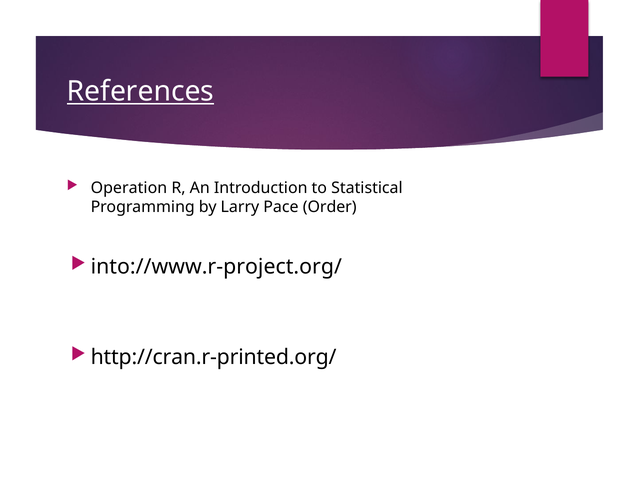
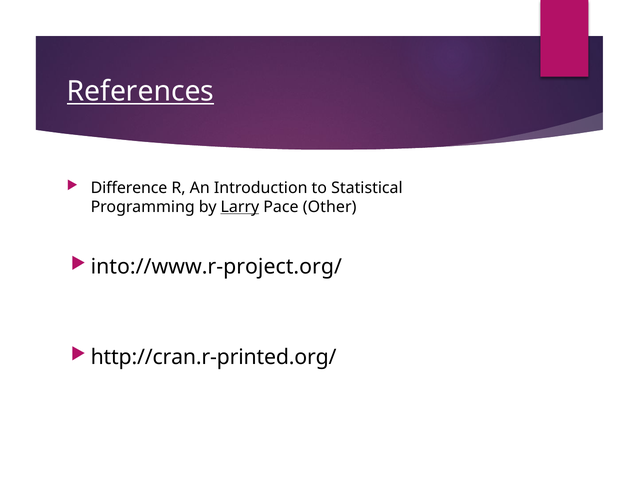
Operation: Operation -> Difference
Larry underline: none -> present
Order: Order -> Other
